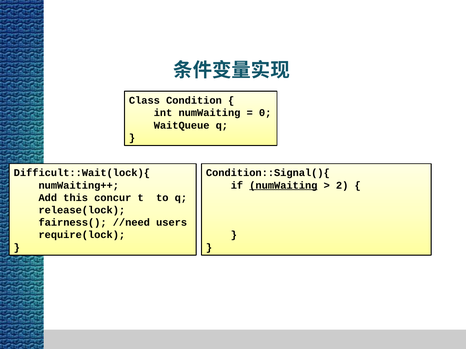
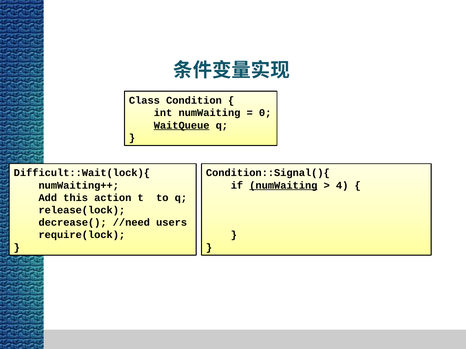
WaitQueue underline: none -> present
2: 2 -> 4
concur: concur -> action
fairness(: fairness( -> decrease(
